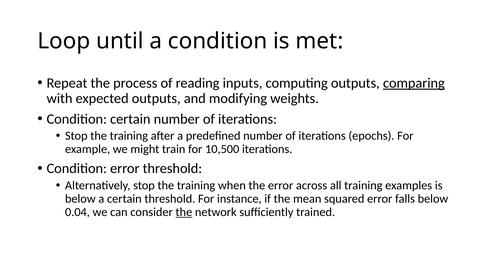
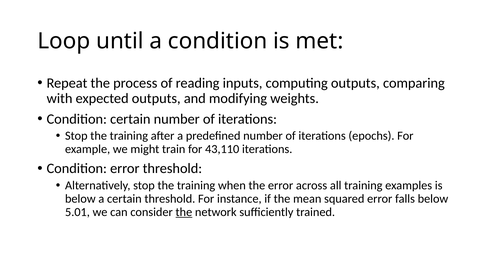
comparing underline: present -> none
10,500: 10,500 -> 43,110
0.04: 0.04 -> 5.01
